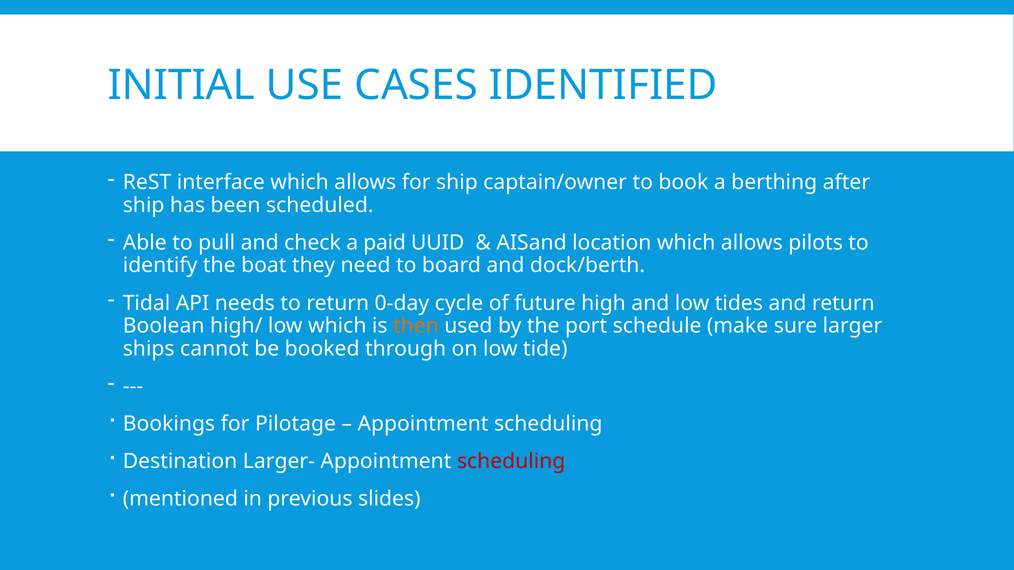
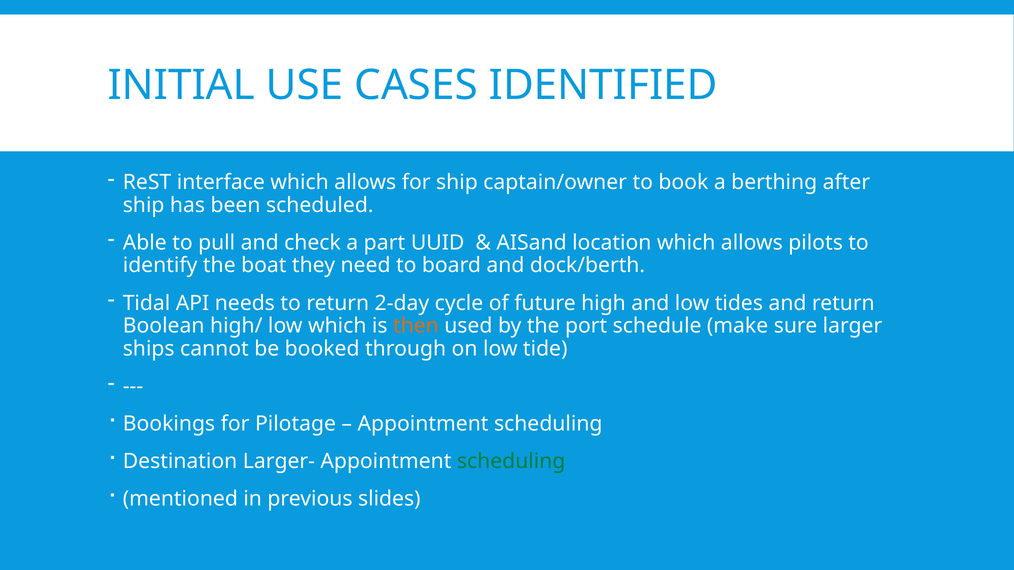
paid: paid -> part
0-day: 0-day -> 2-day
scheduling at (511, 462) colour: red -> green
